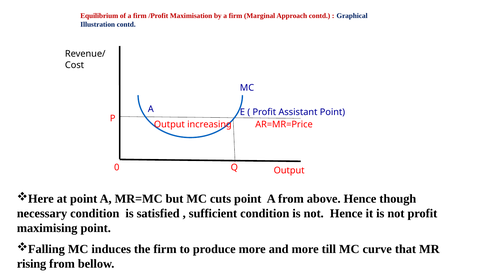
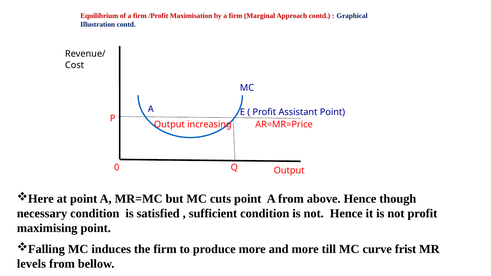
that: that -> frist
rising: rising -> levels
